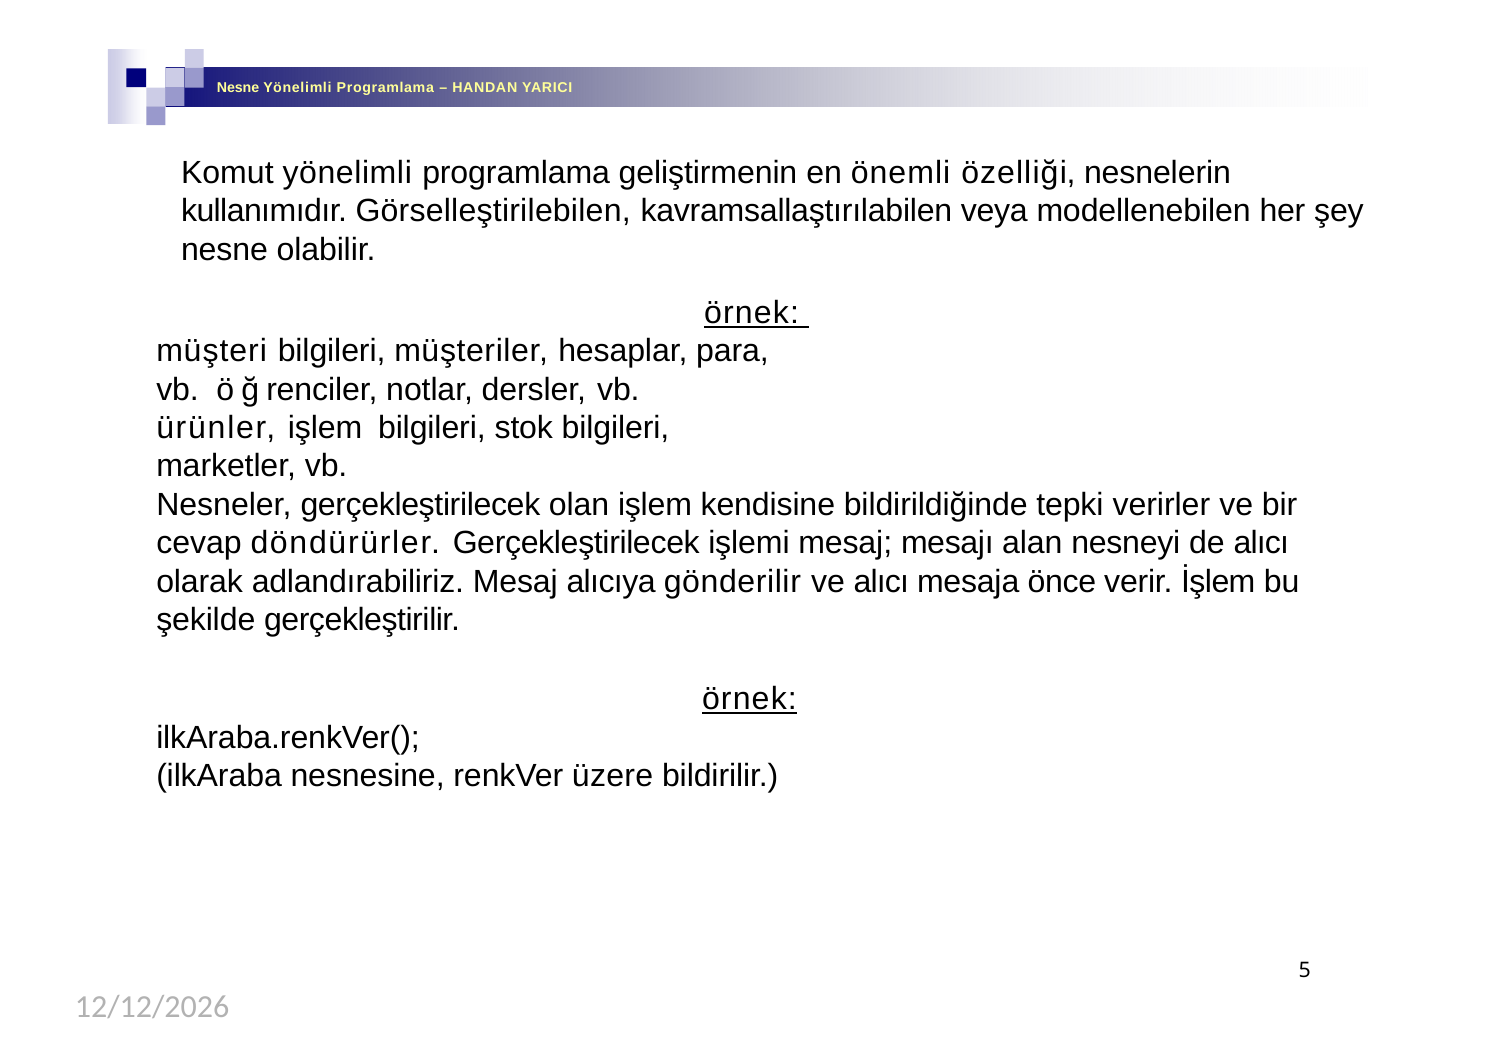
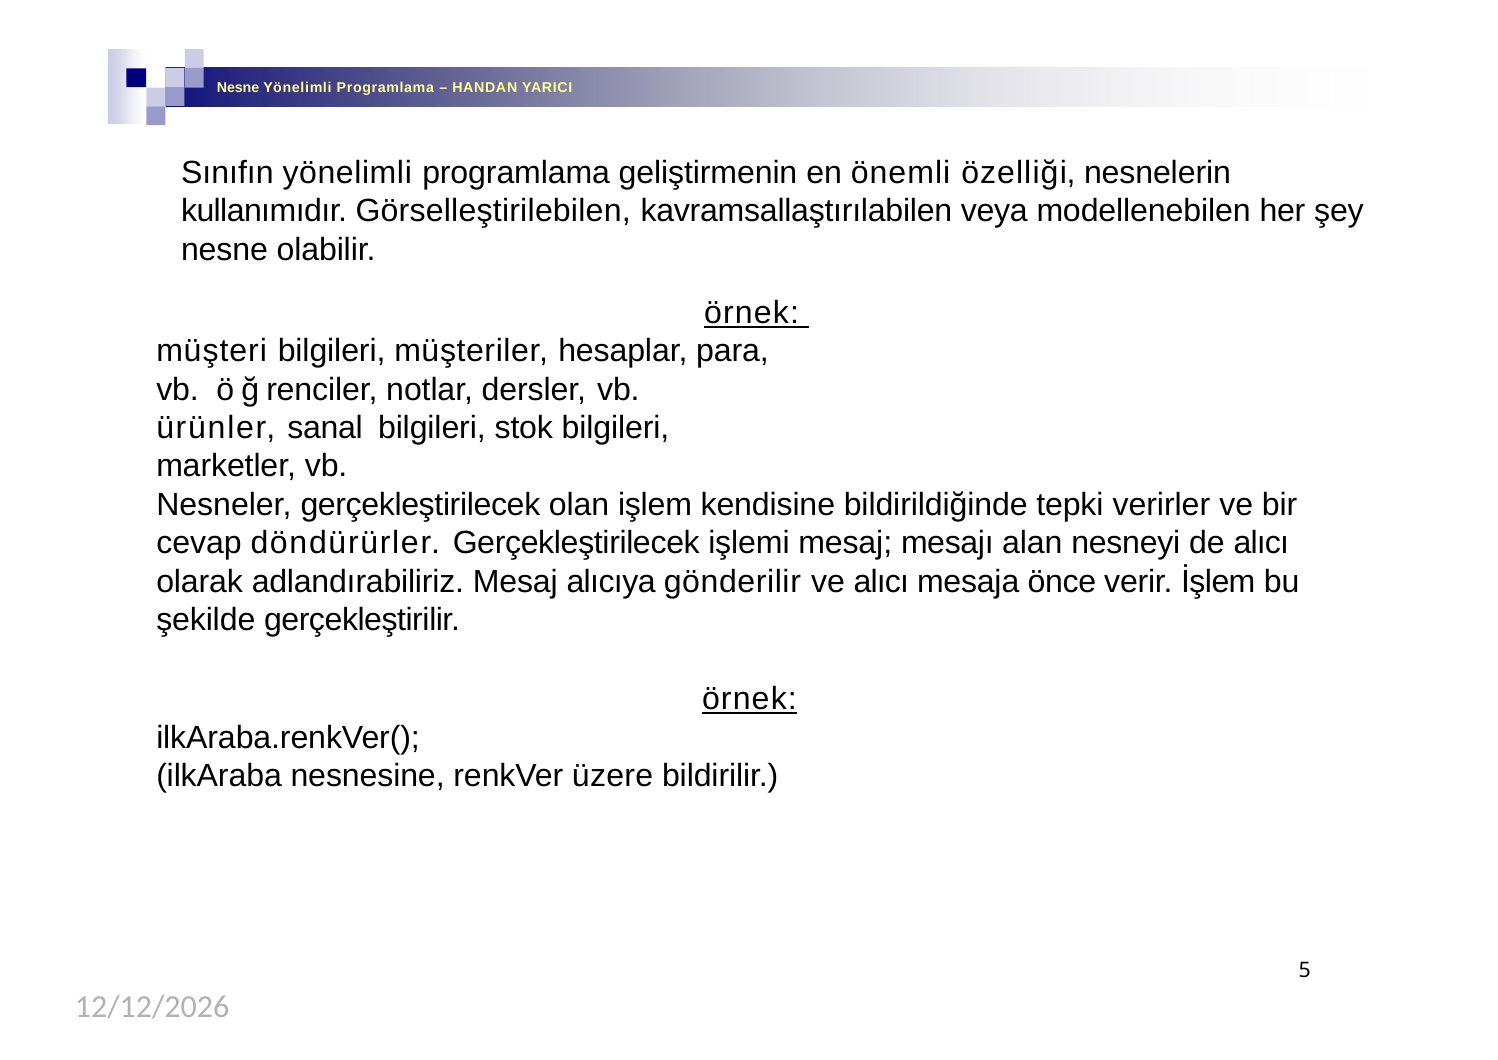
Komut: Komut -> Sınıfın
ürünler işlem: işlem -> sanal
